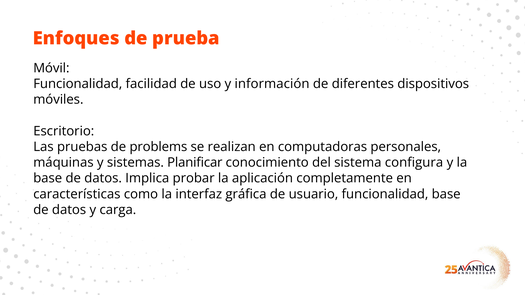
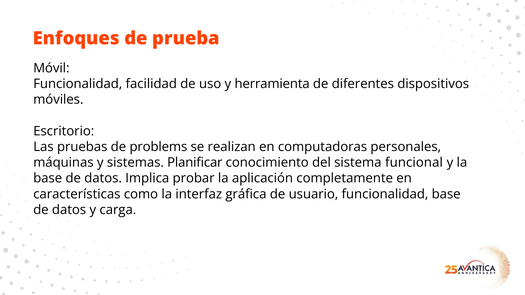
información: información -> herramienta
configura: configura -> funcional
